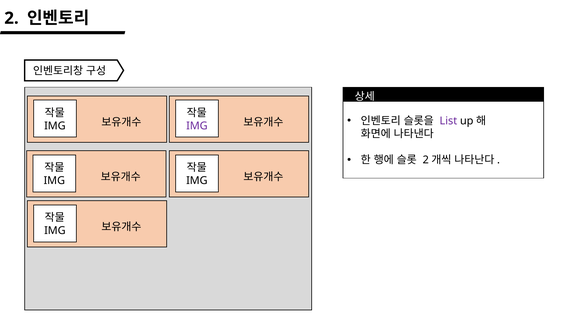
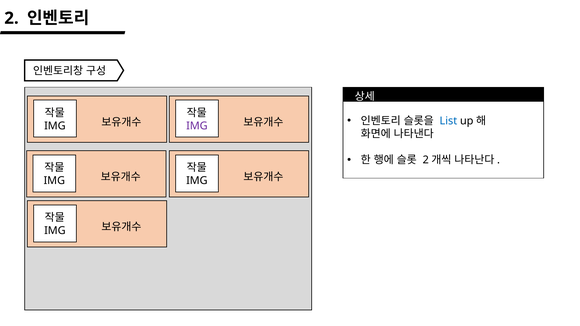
List colour: purple -> blue
